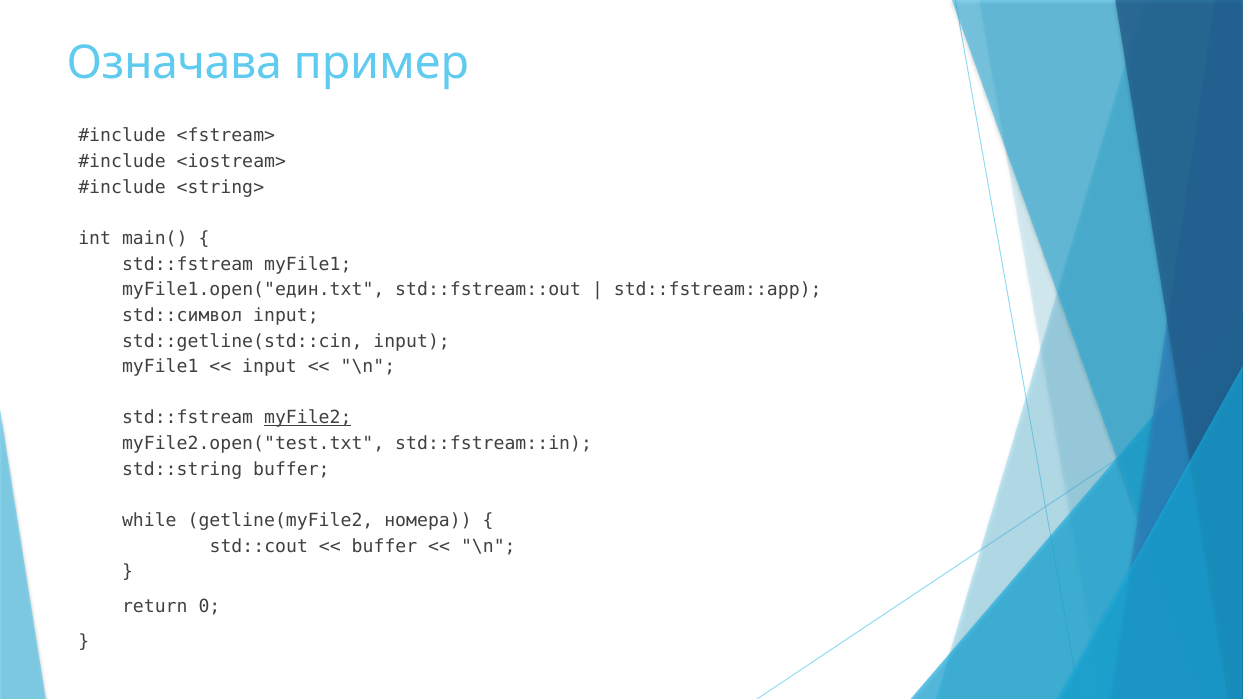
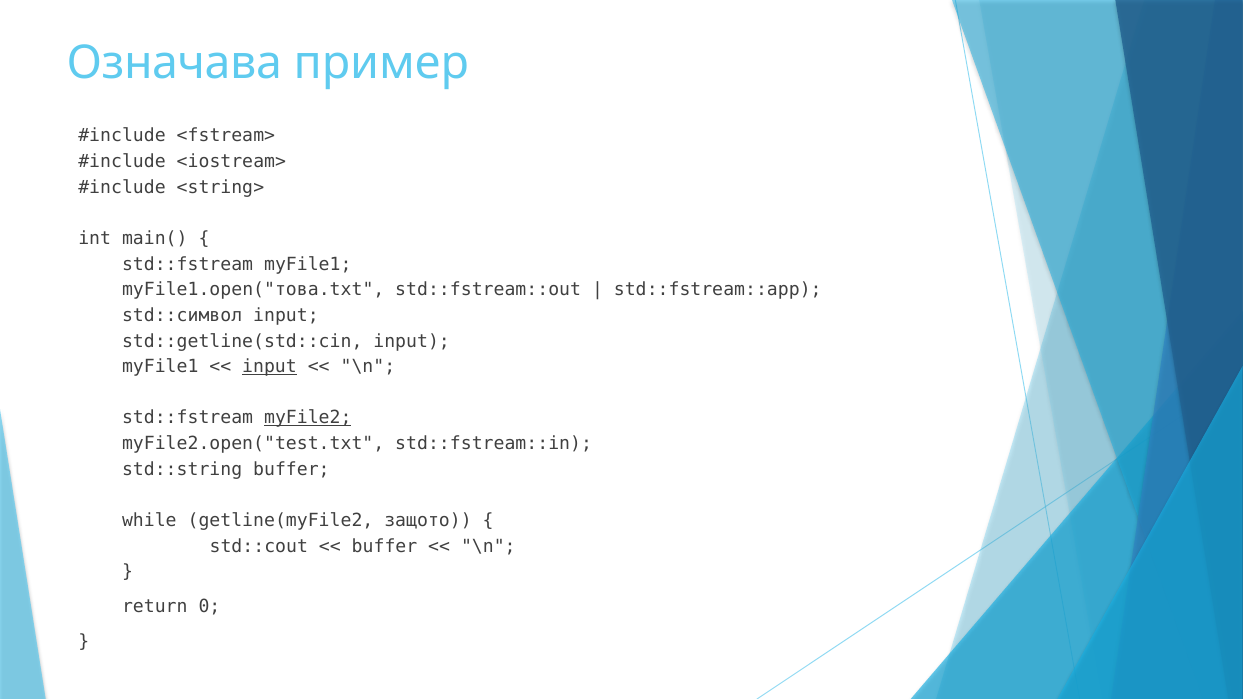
myFile1.open("един.txt: myFile1.open("един.txt -> myFile1.open("това.txt
input at (270, 367) underline: none -> present
номера: номера -> защото
